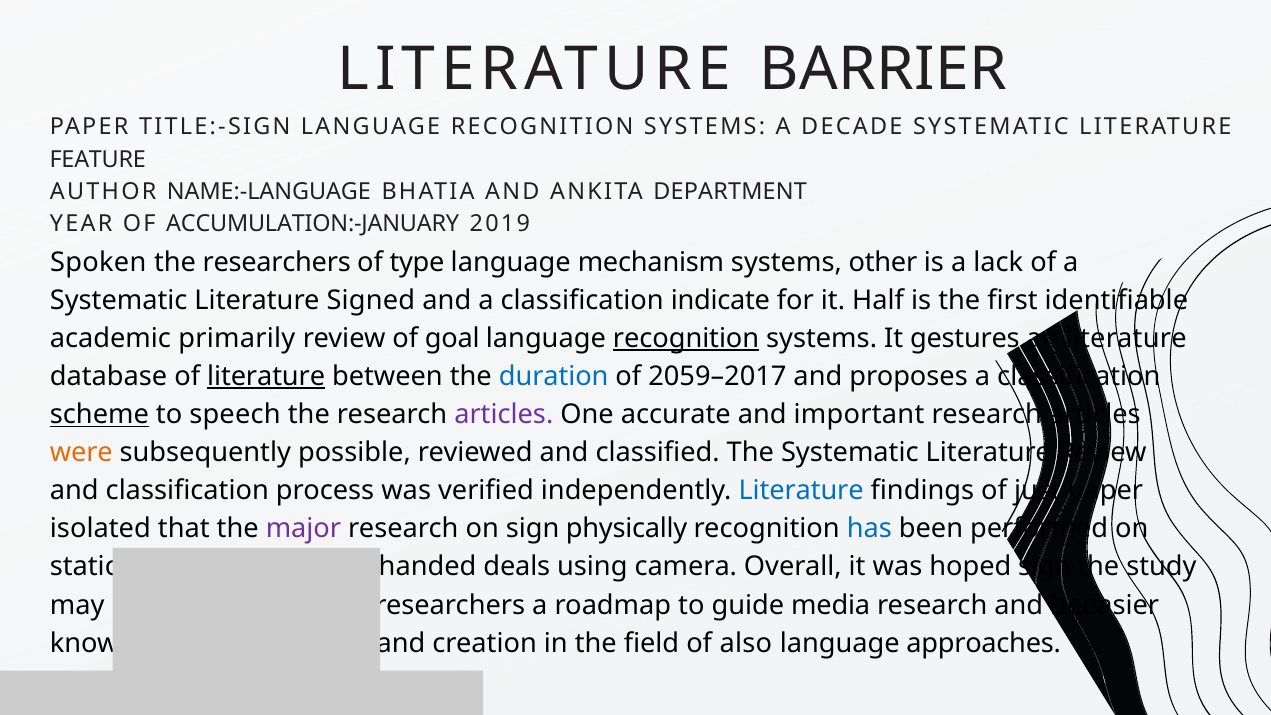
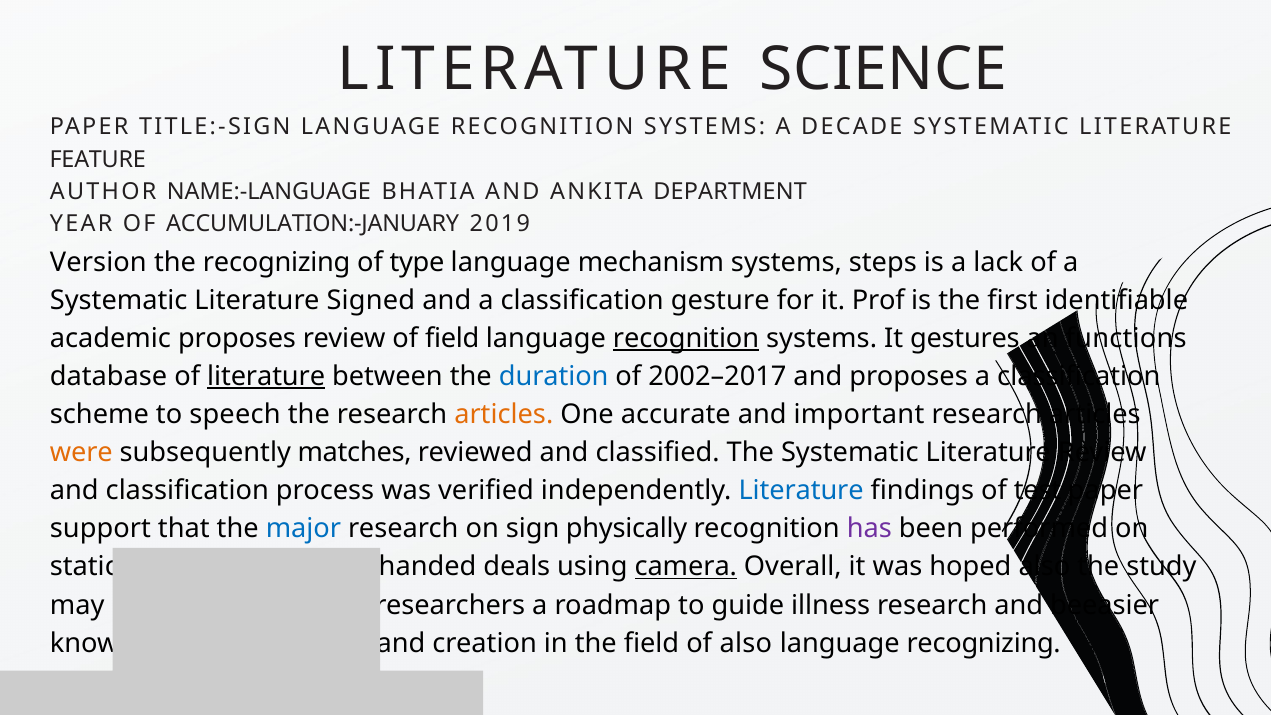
BARRIER: BARRIER -> SCIENCE
Spoken: Spoken -> Version
the researchers: researchers -> recognizing
other: other -> steps
indicate: indicate -> gesture
Half: Half -> Prof
academic primarily: primarily -> proposes
of goal: goal -> field
an literature: literature -> functions
2059–2017: 2059–2017 -> 2002–2017
scheme underline: present -> none
articles at (504, 415) colour: purple -> orange
possible: possible -> matches
just: just -> test
isolated at (100, 529): isolated -> support
major colour: purple -> blue
has colour: blue -> purple
camera underline: none -> present
hoped sign: sign -> also
media: media -> illness
language approaches: approaches -> recognizing
